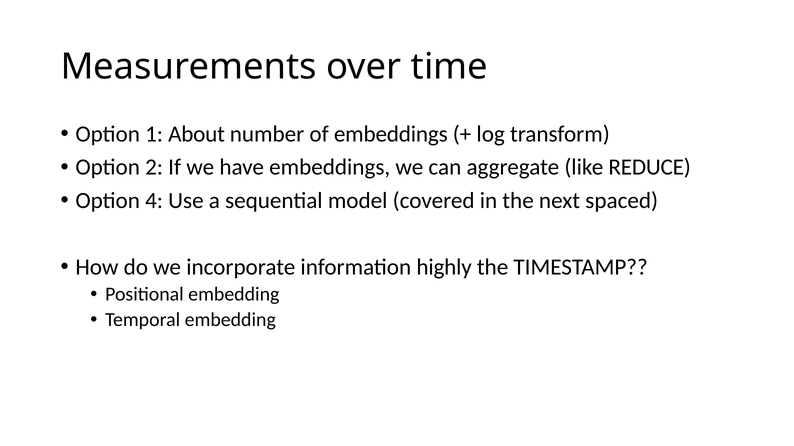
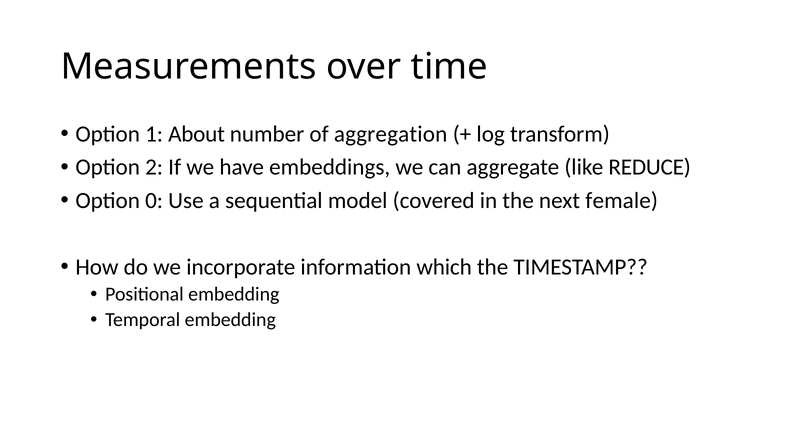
of embeddings: embeddings -> aggregation
4: 4 -> 0
spaced: spaced -> female
highly: highly -> which
